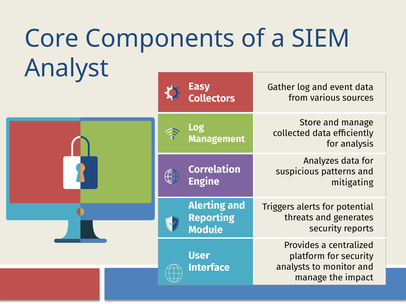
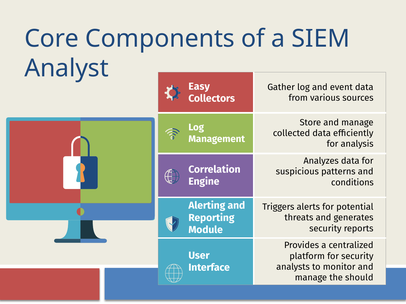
mitigating: mitigating -> conditions
impact: impact -> should
